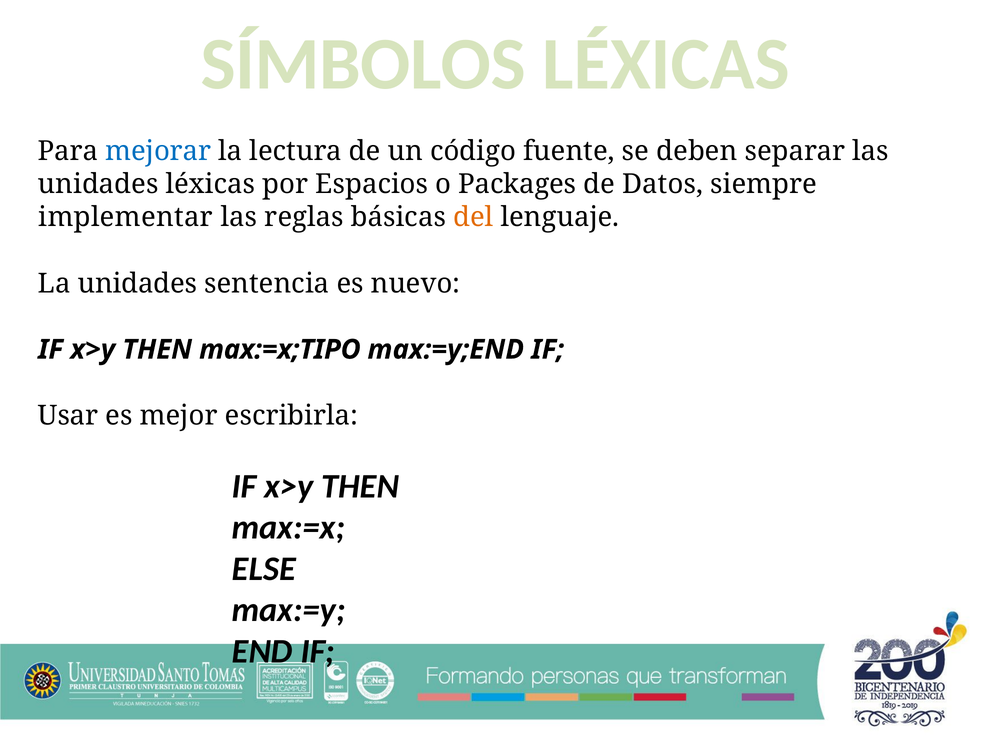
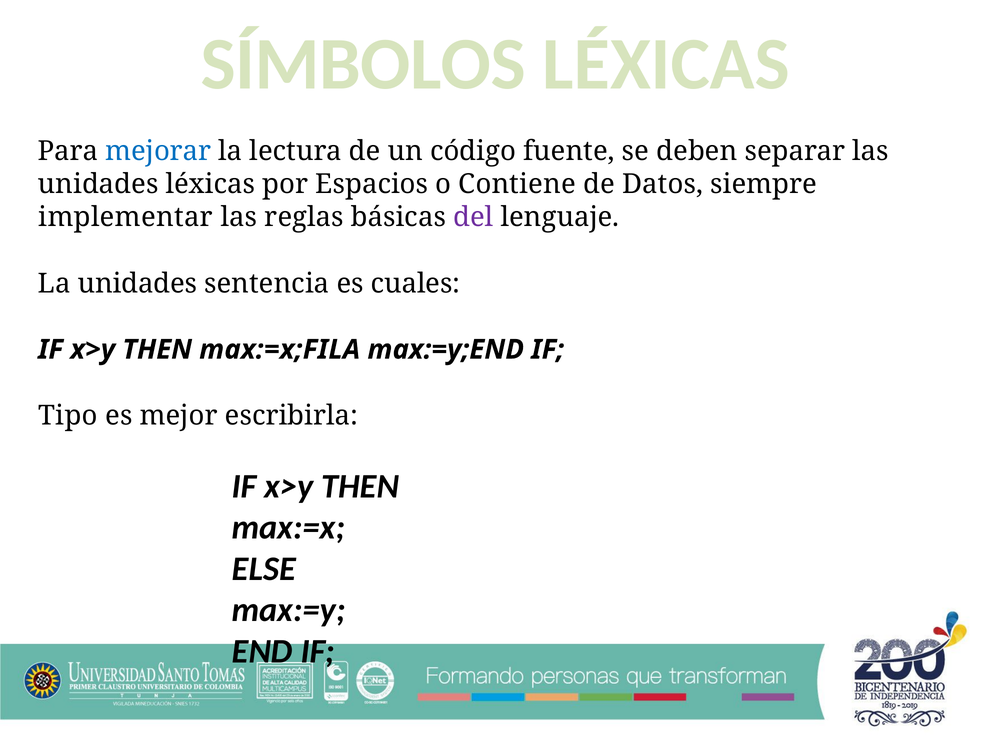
Packages: Packages -> Contiene
del colour: orange -> purple
nuevo: nuevo -> cuales
max:=x;TIPO: max:=x;TIPO -> max:=x;FILA
Usar: Usar -> Tipo
